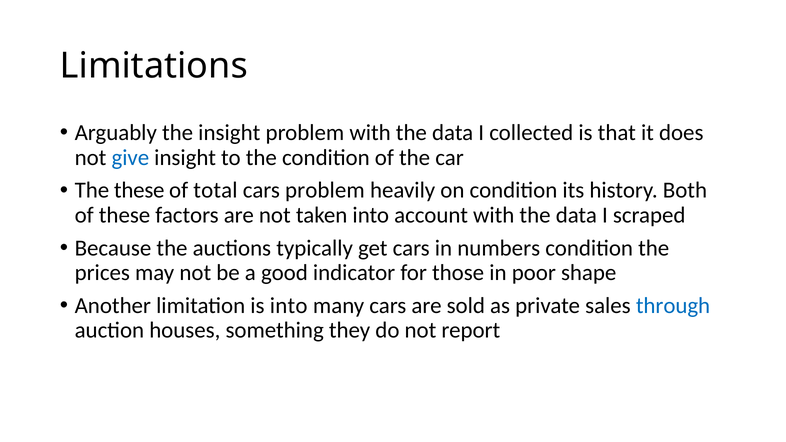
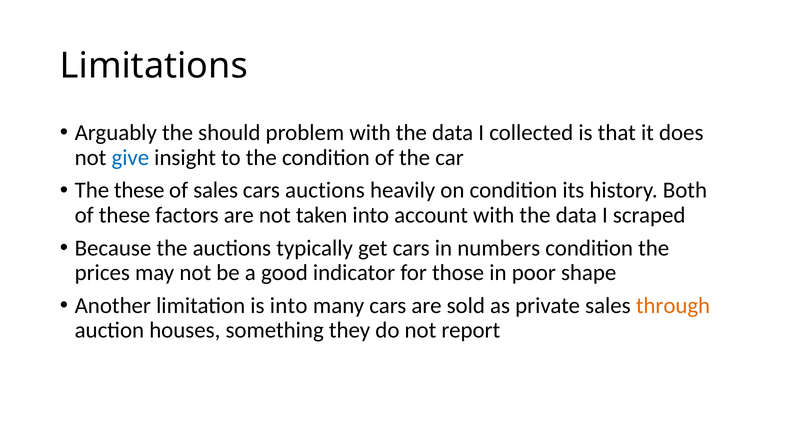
the insight: insight -> should
of total: total -> sales
cars problem: problem -> auctions
through colour: blue -> orange
